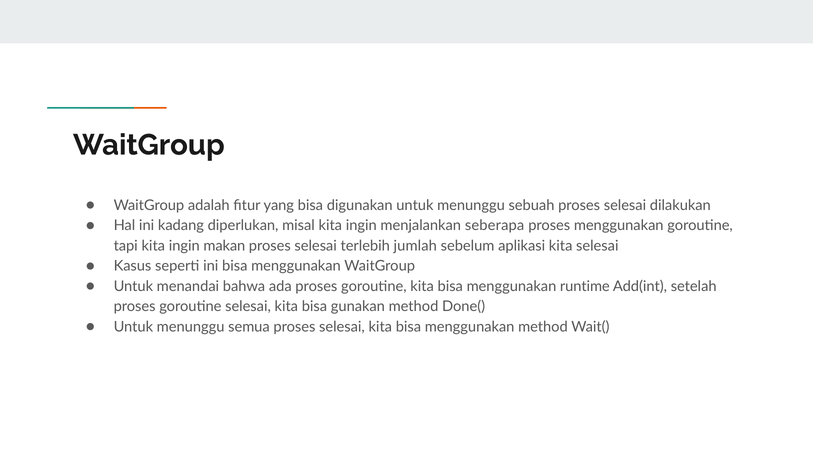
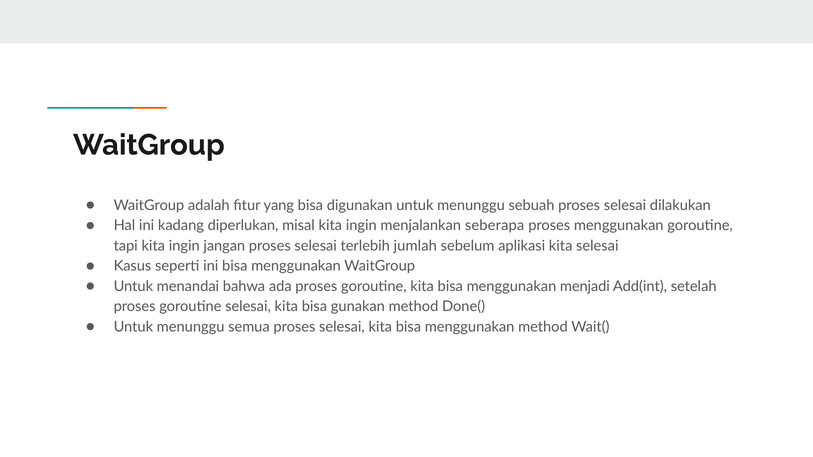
makan: makan -> jangan
runtime: runtime -> menjadi
